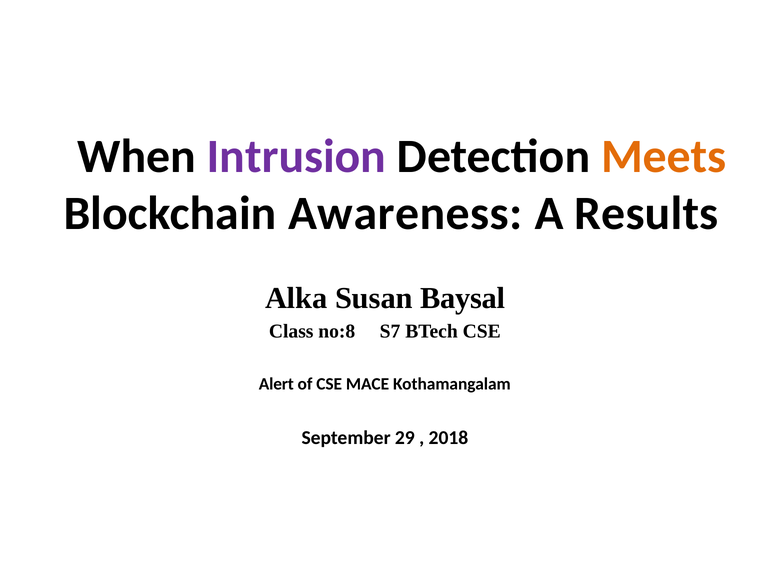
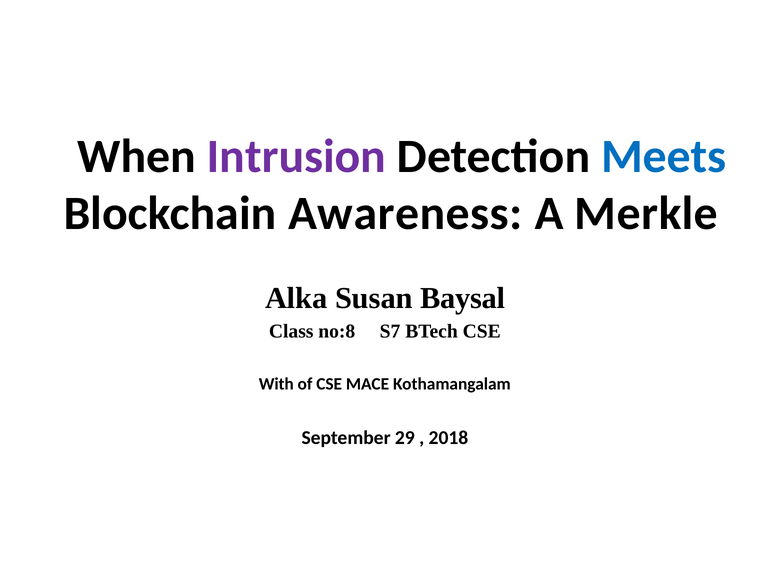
Meets colour: orange -> blue
Results: Results -> Merkle
Alert: Alert -> With
